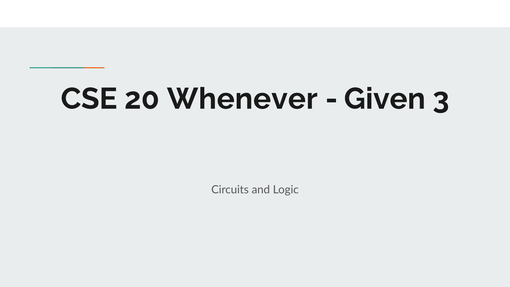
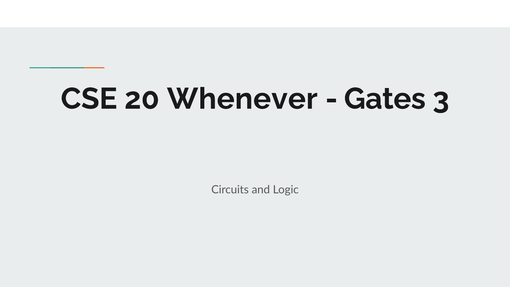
Given: Given -> Gates
